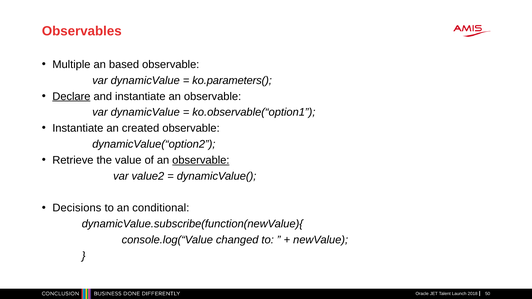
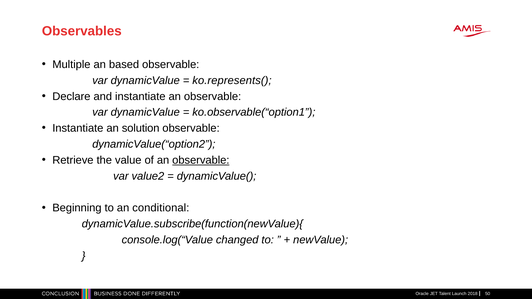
ko.parameters(: ko.parameters( -> ko.represents(
Declare underline: present -> none
created: created -> solution
Decisions: Decisions -> Beginning
